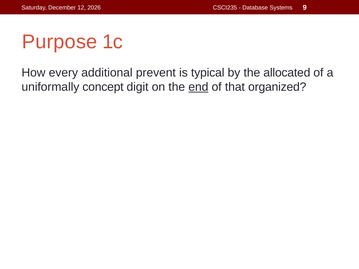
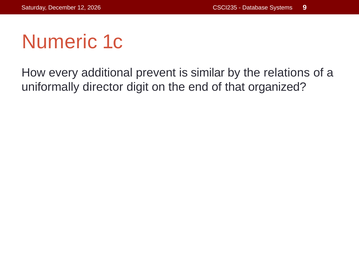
Purpose: Purpose -> Numeric
typical: typical -> similar
allocated: allocated -> relations
concept: concept -> director
end underline: present -> none
